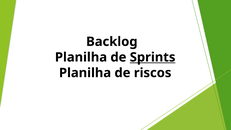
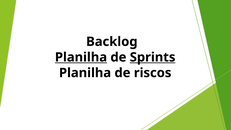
Planilha at (81, 57) underline: none -> present
